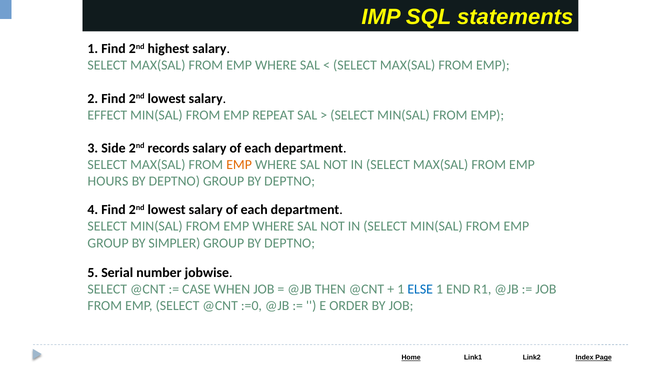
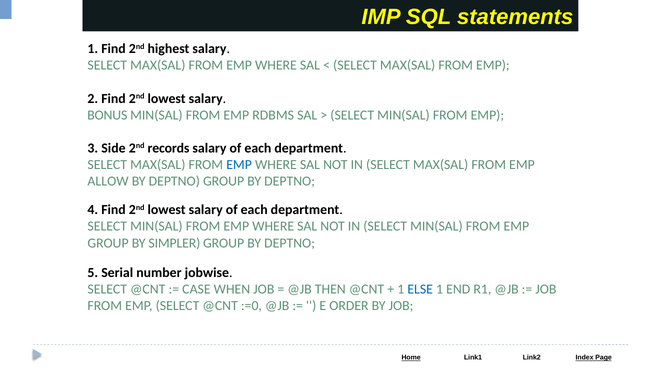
EFFECT: EFFECT -> BONUS
REPEAT: REPEAT -> RDBMS
EMP at (239, 165) colour: orange -> blue
HOURS: HOURS -> ALLOW
